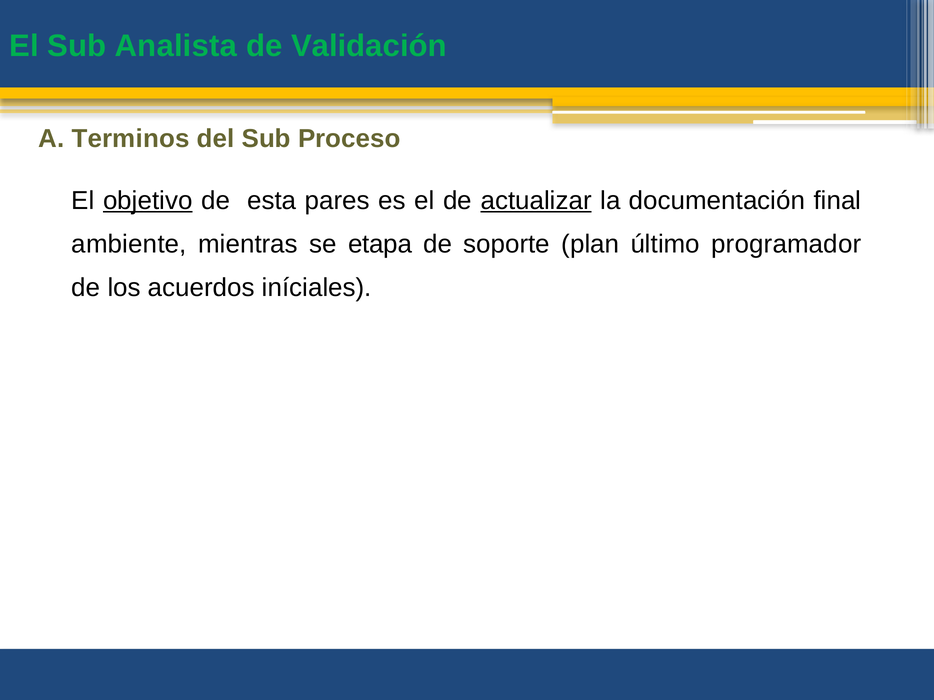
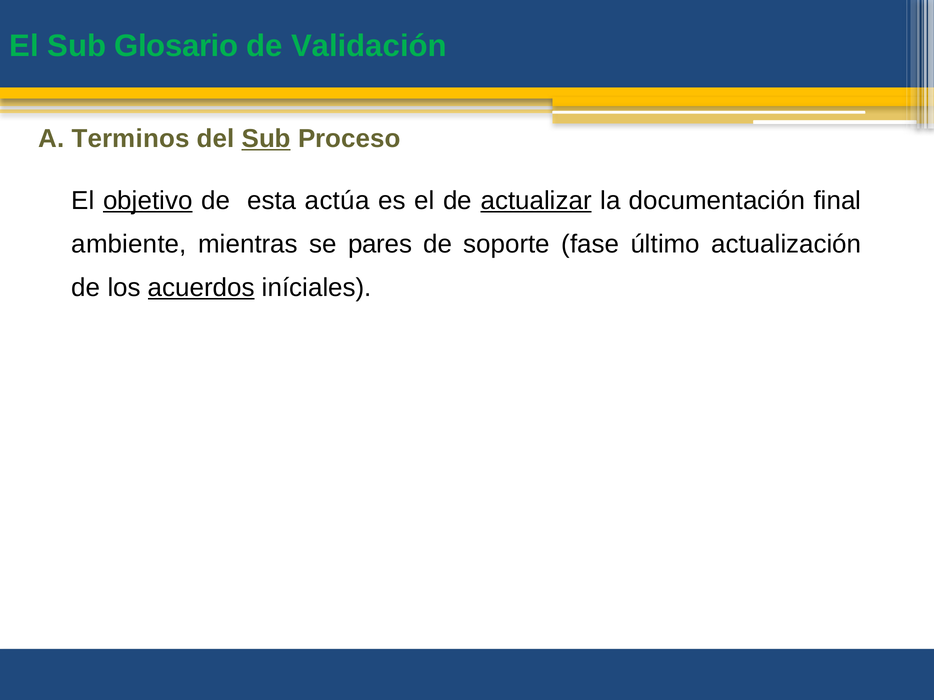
Analista: Analista -> Glosario
Sub at (266, 139) underline: none -> present
pares: pares -> actúa
etapa: etapa -> pares
plan: plan -> fase
programador: programador -> actualización
acuerdos underline: none -> present
